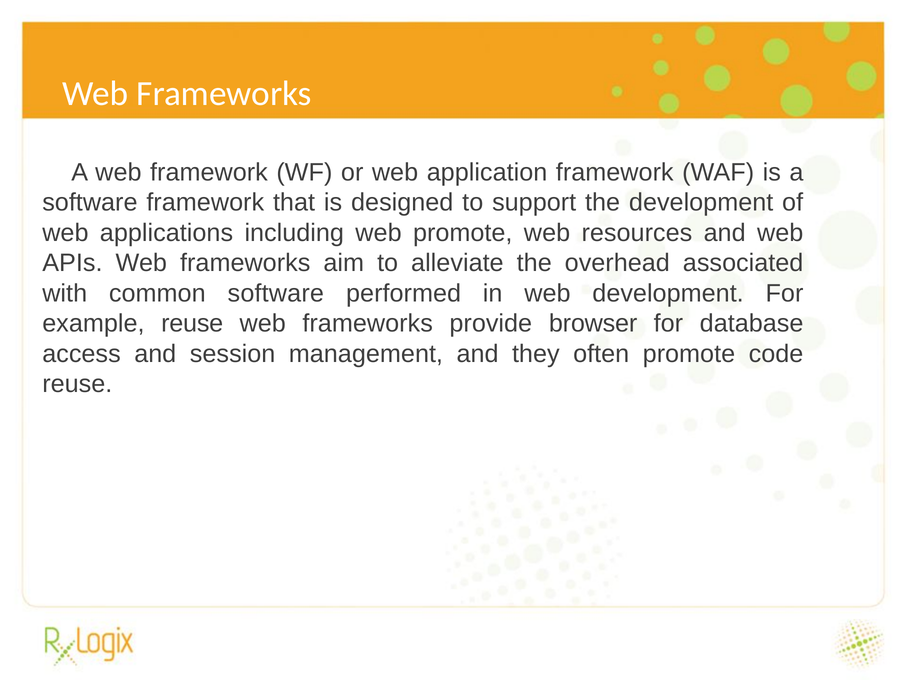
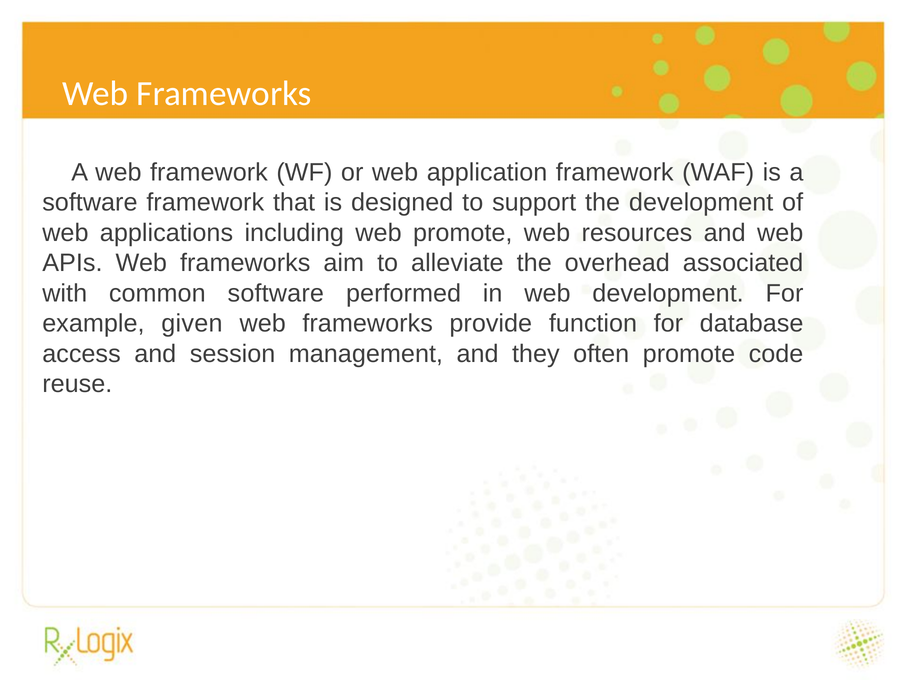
example reuse: reuse -> given
browser: browser -> function
